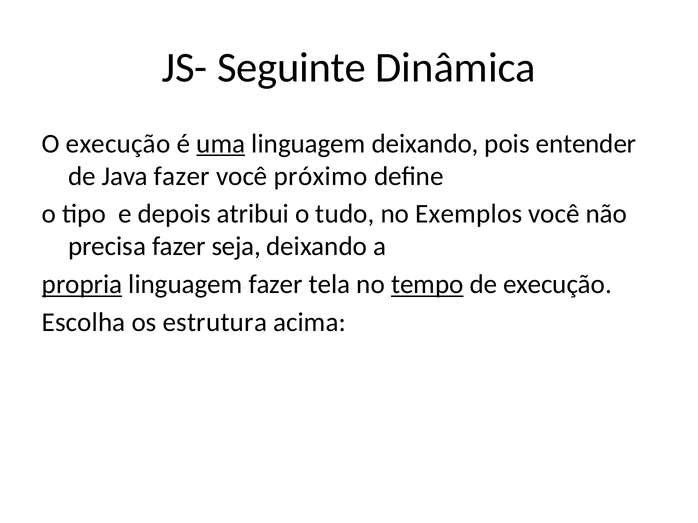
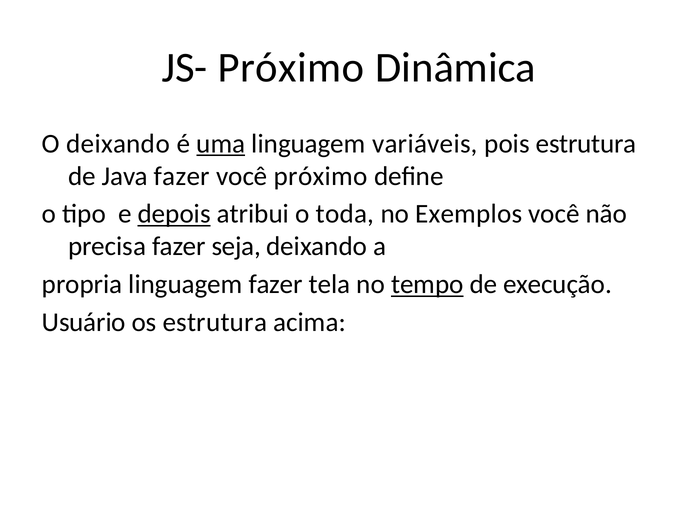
JS- Seguinte: Seguinte -> Próximo
O execução: execução -> deixando
linguagem deixando: deixando -> variáveis
pois entender: entender -> estrutura
depois underline: none -> present
tudo: tudo -> toda
propria underline: present -> none
Escolha: Escolha -> Usuário
